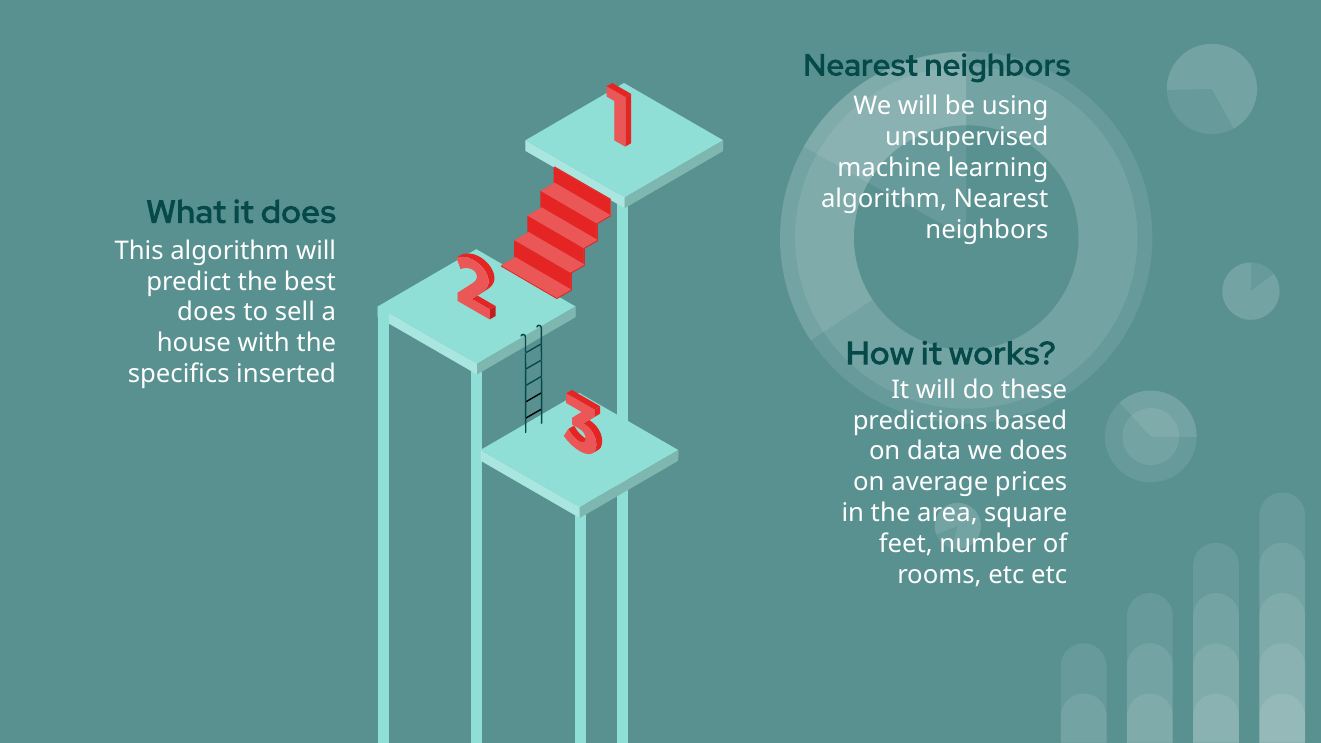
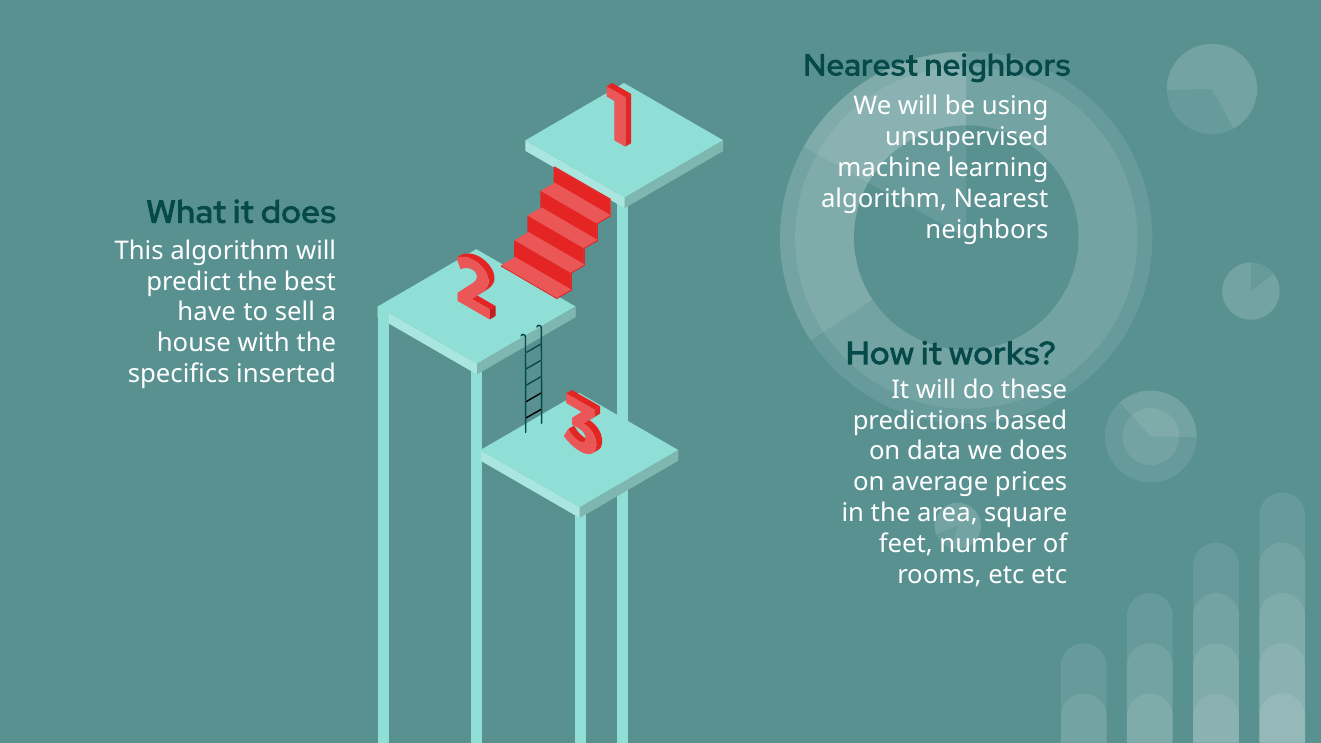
does at (207, 312): does -> have
